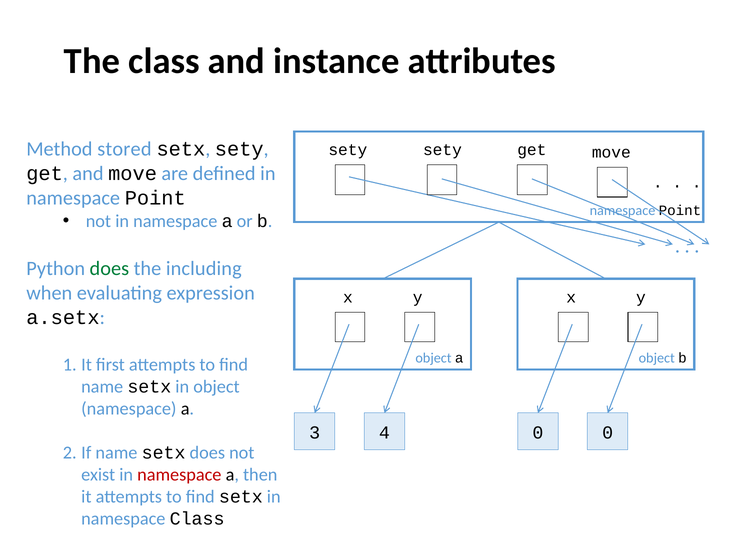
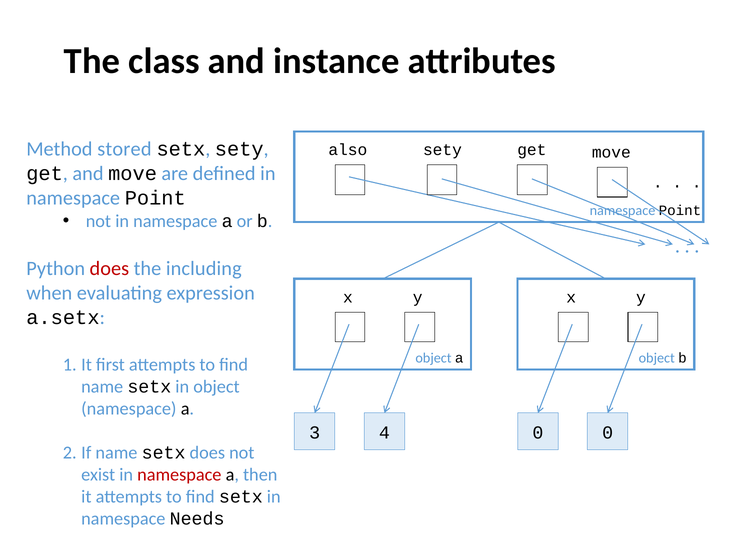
sety at (348, 150): sety -> also
does at (109, 268) colour: green -> red
namespace Class: Class -> Needs
